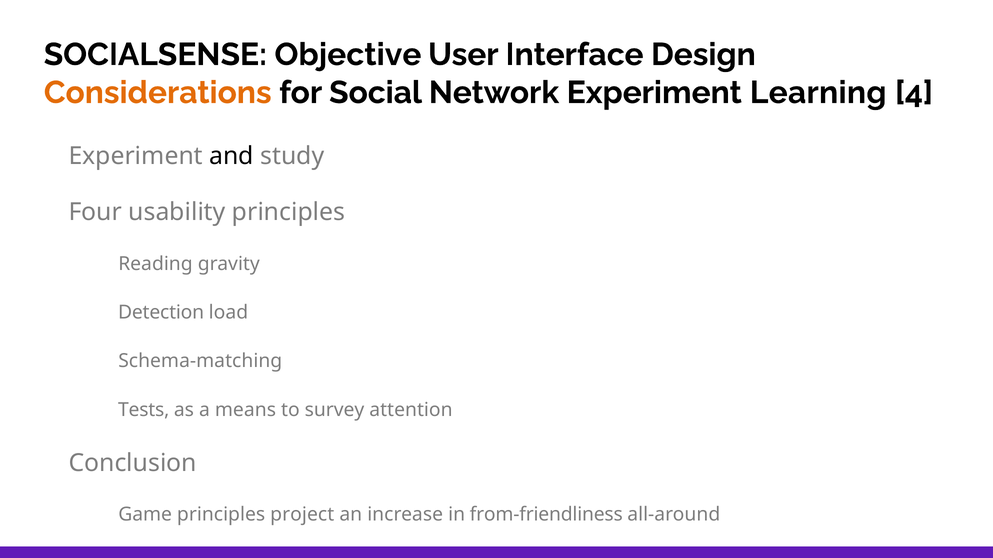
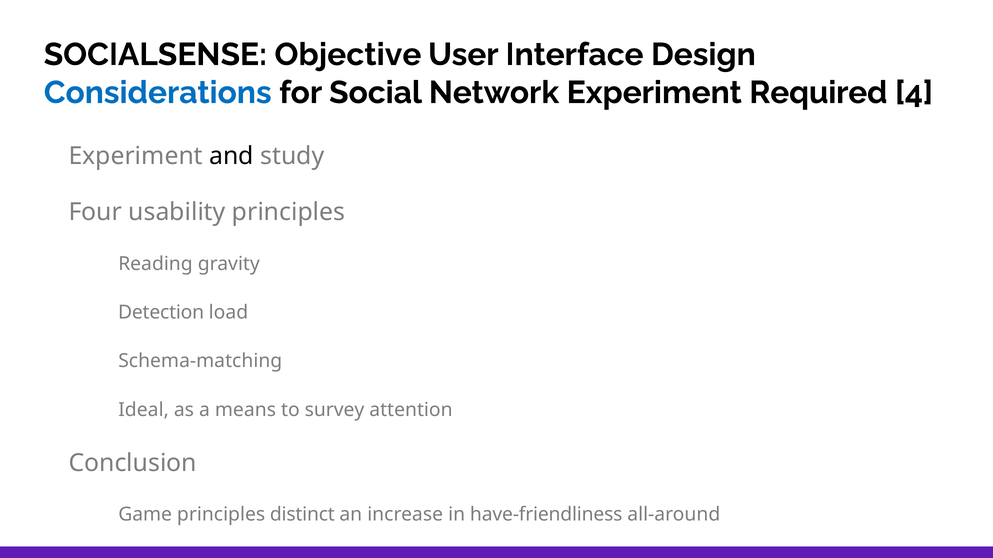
Considerations colour: orange -> blue
Learning: Learning -> Required
Tests: Tests -> Ideal
project: project -> distinct
from-friendliness: from-friendliness -> have-friendliness
